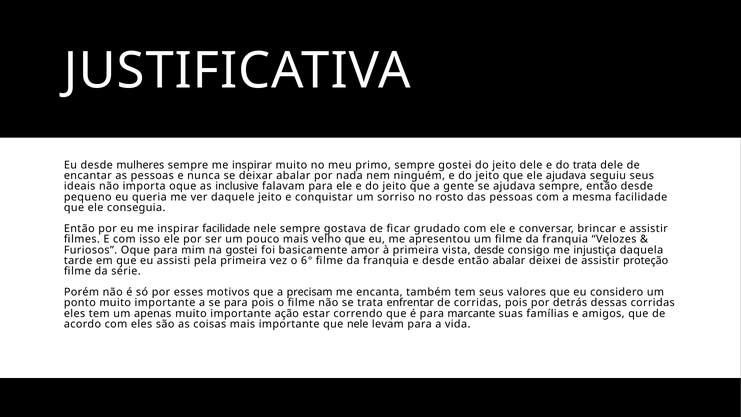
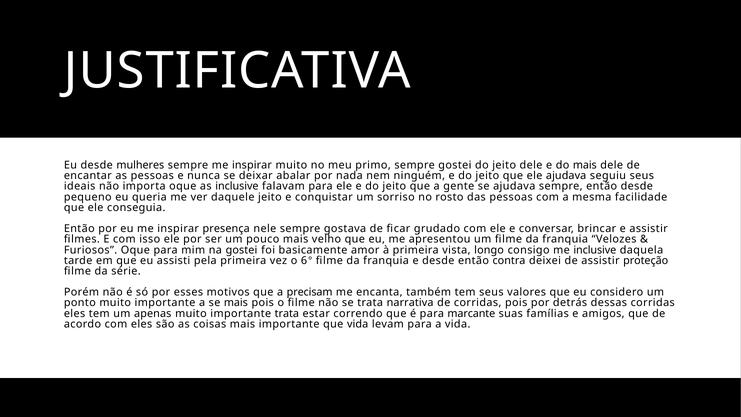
do trata: trata -> mais
inspirar facilidade: facilidade -> presença
vista desde: desde -> longo
me injustiça: injustiça -> inclusive
então abalar: abalar -> contra
se para: para -> mais
enfrentar: enfrentar -> narrativa
importante ação: ação -> trata
que nele: nele -> vida
